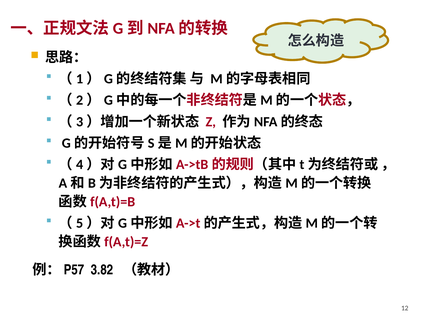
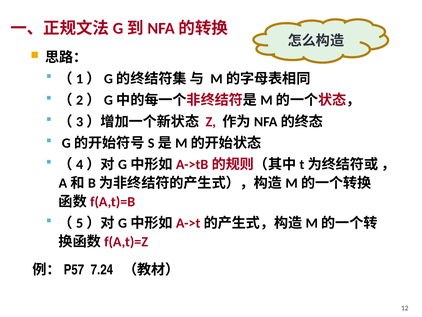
3.82: 3.82 -> 7.24
